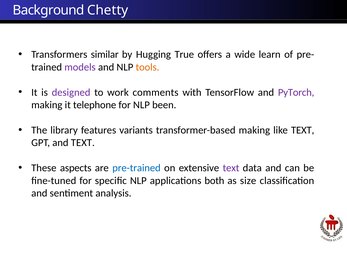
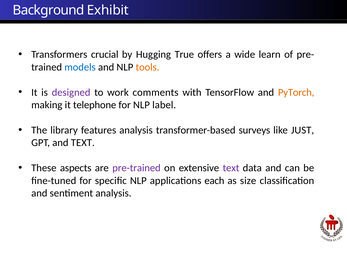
Chetty: Chetty -> Exhibit
similar: similar -> crucial
models colour: purple -> blue
PyTorch colour: purple -> orange
been: been -> label
features variants: variants -> analysis
transformer-based making: making -> surveys
like TEXT: TEXT -> JUST
pre-trained colour: blue -> purple
both: both -> each
